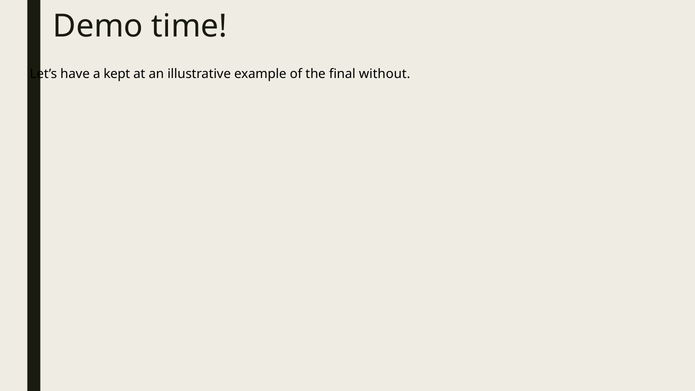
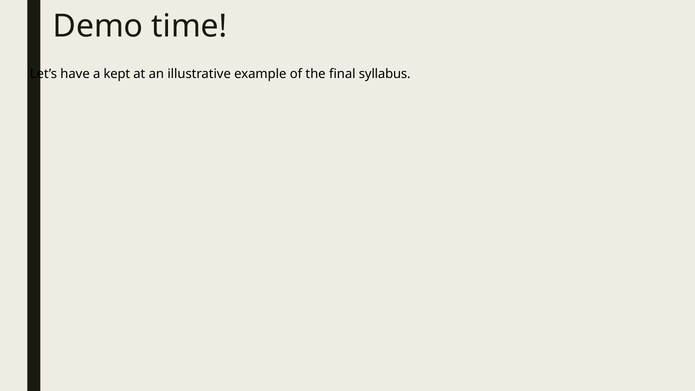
without: without -> syllabus
